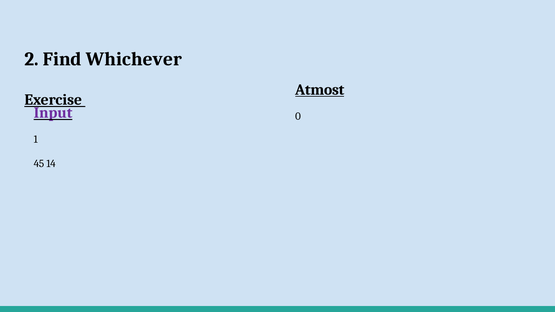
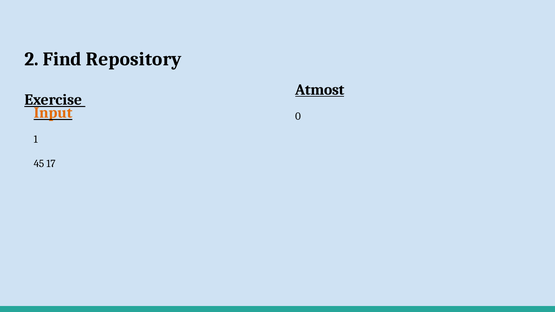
Whichever: Whichever -> Repository
Input colour: purple -> orange
14: 14 -> 17
